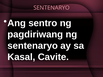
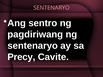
Kasal: Kasal -> Precy
